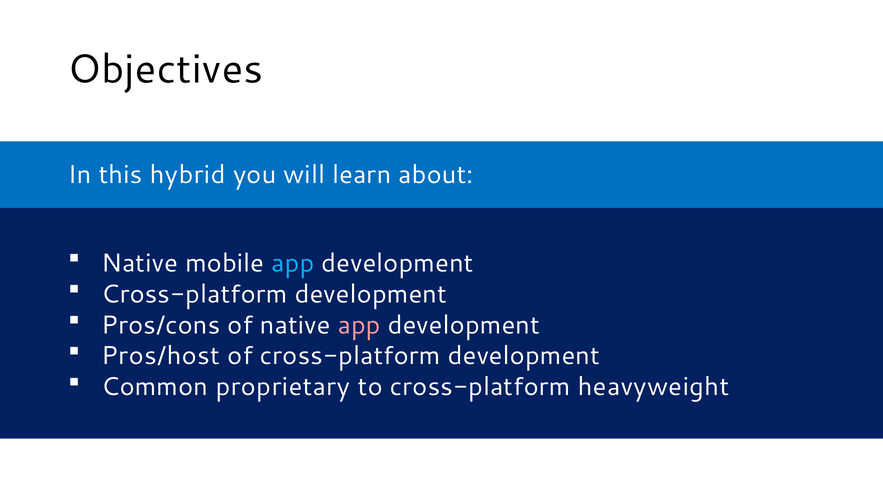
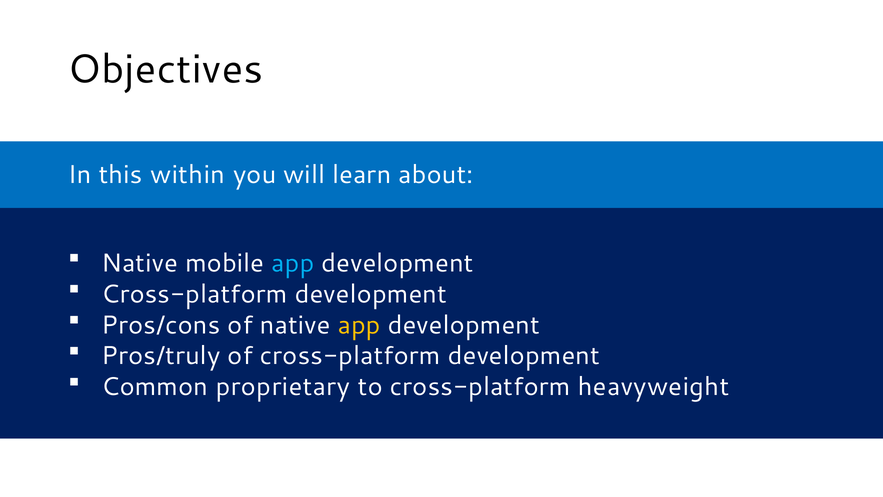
hybrid: hybrid -> within
app at (359, 325) colour: pink -> yellow
Pros/host: Pros/host -> Pros/truly
